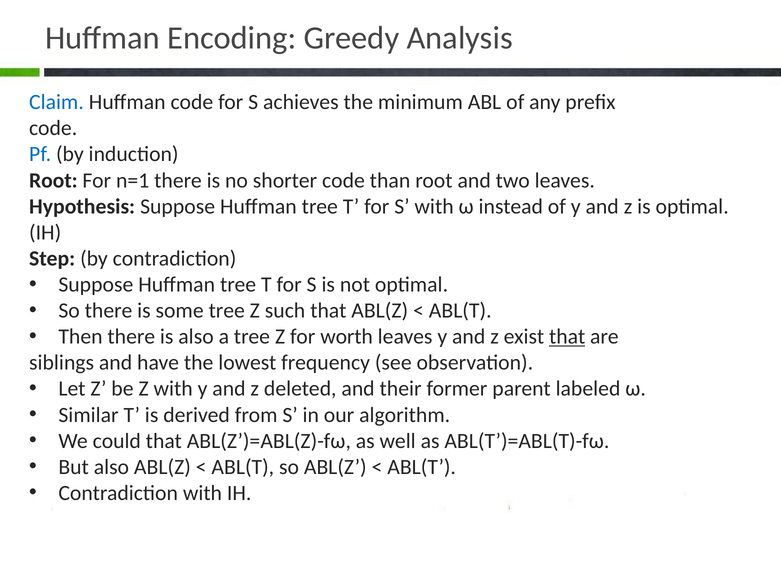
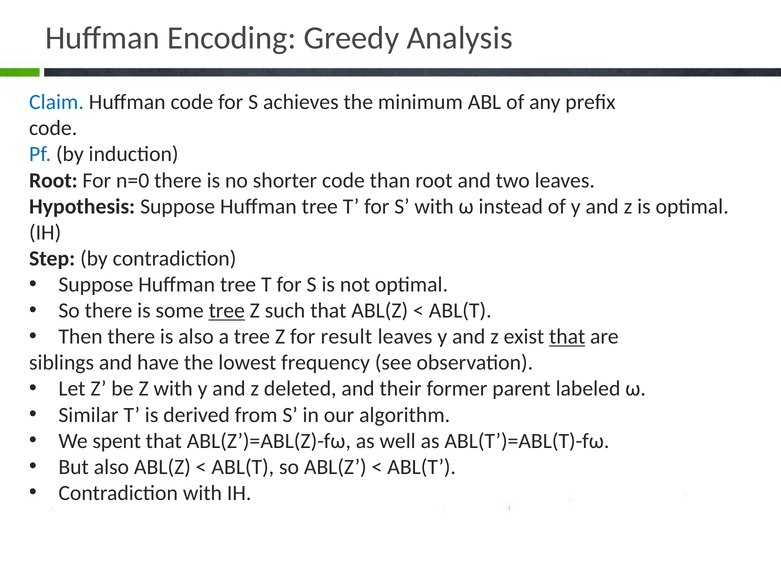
n=1: n=1 -> n=0
tree at (227, 310) underline: none -> present
worth: worth -> result
could: could -> spent
